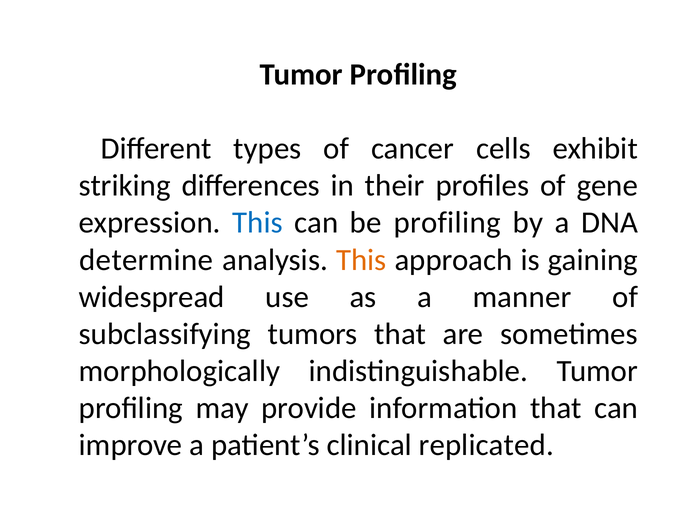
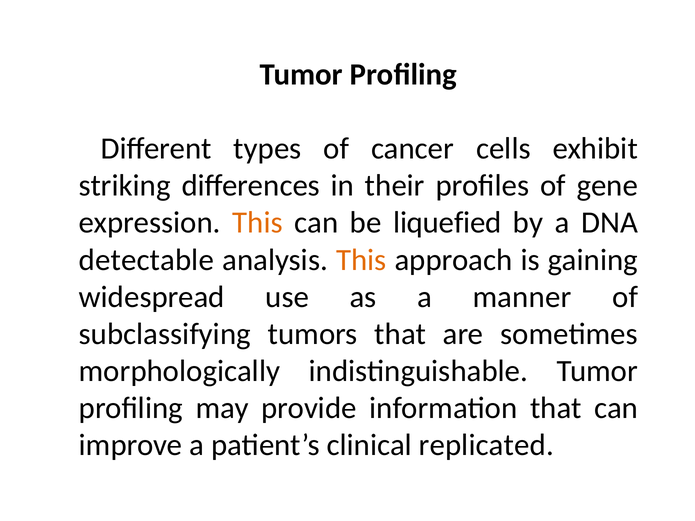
This at (258, 223) colour: blue -> orange
be profiling: profiling -> liquefied
determine: determine -> detectable
